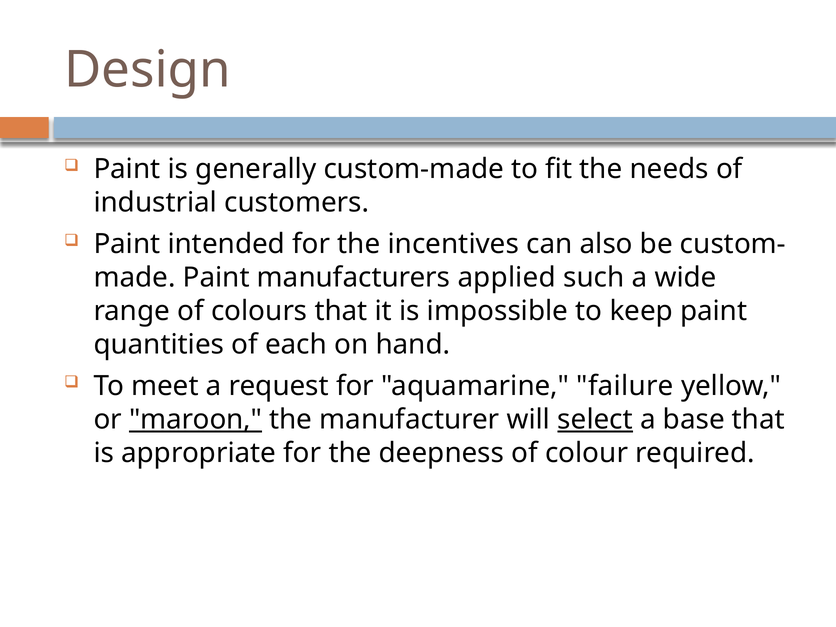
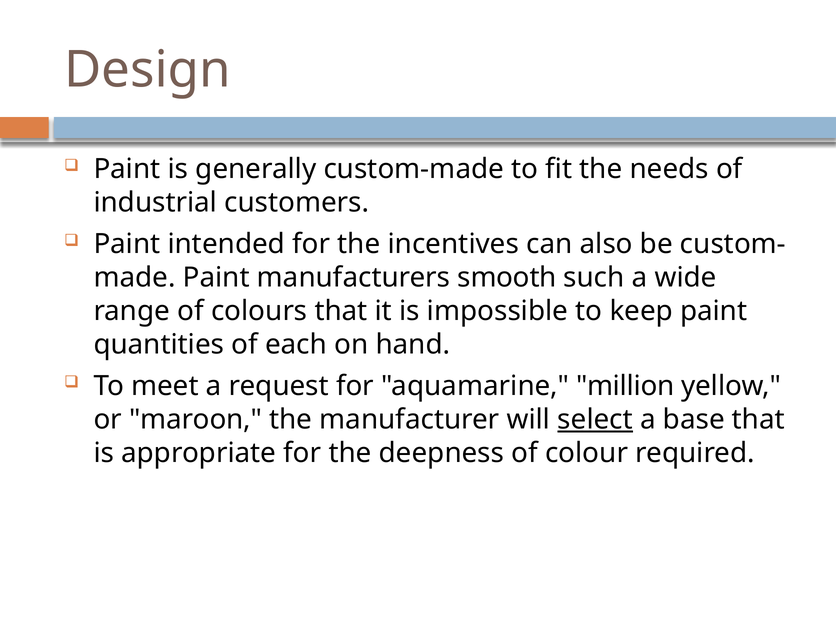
applied: applied -> smooth
failure: failure -> million
maroon underline: present -> none
